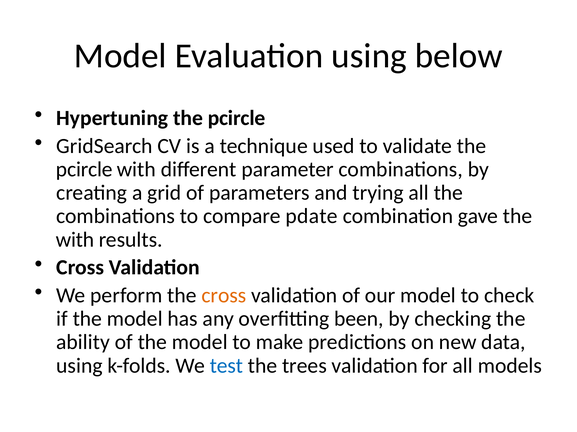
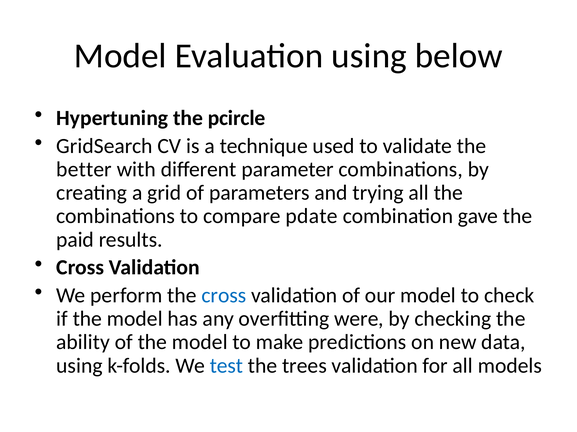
pcircle at (84, 170): pcircle -> better
with at (75, 240): with -> paid
cross at (224, 296) colour: orange -> blue
been: been -> were
